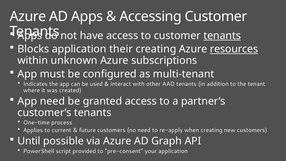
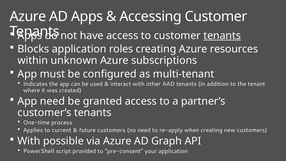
their: their -> roles
resources underline: present -> none
Until at (29, 141): Until -> With
